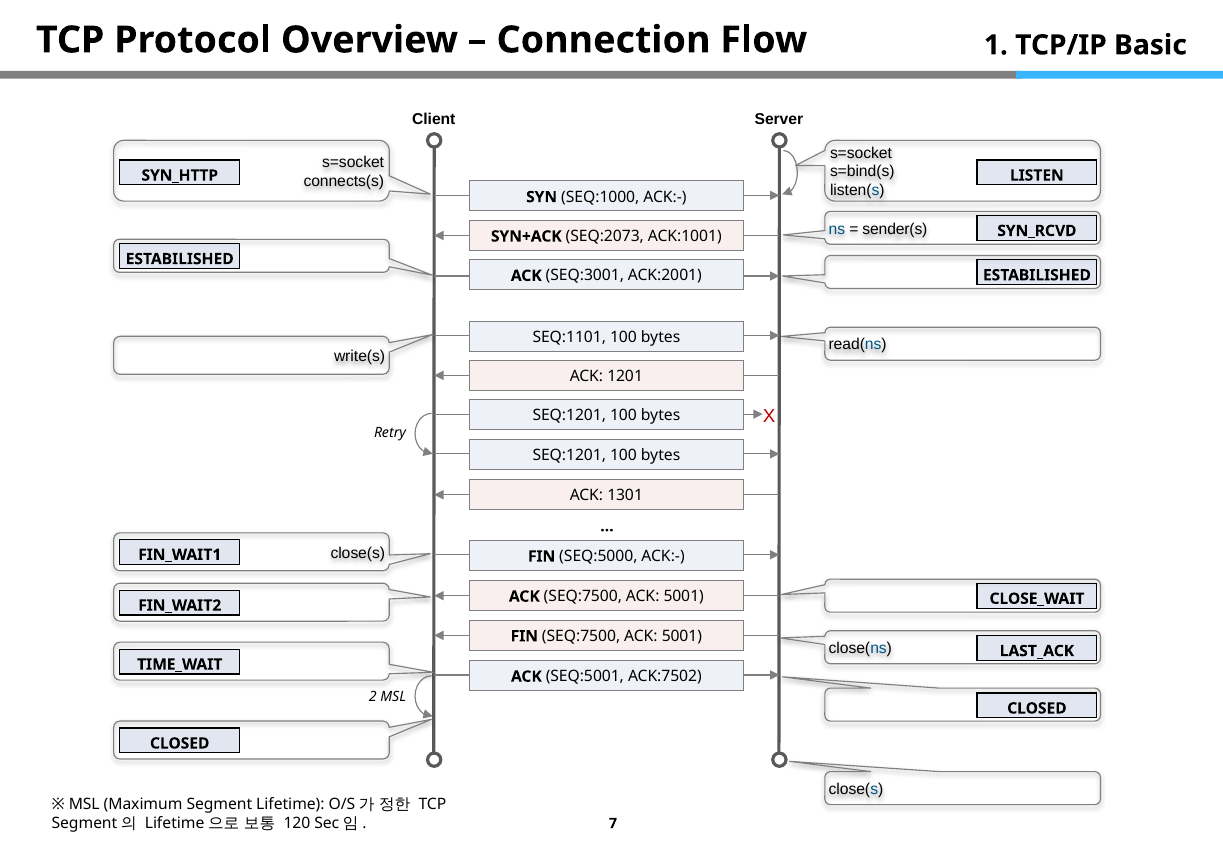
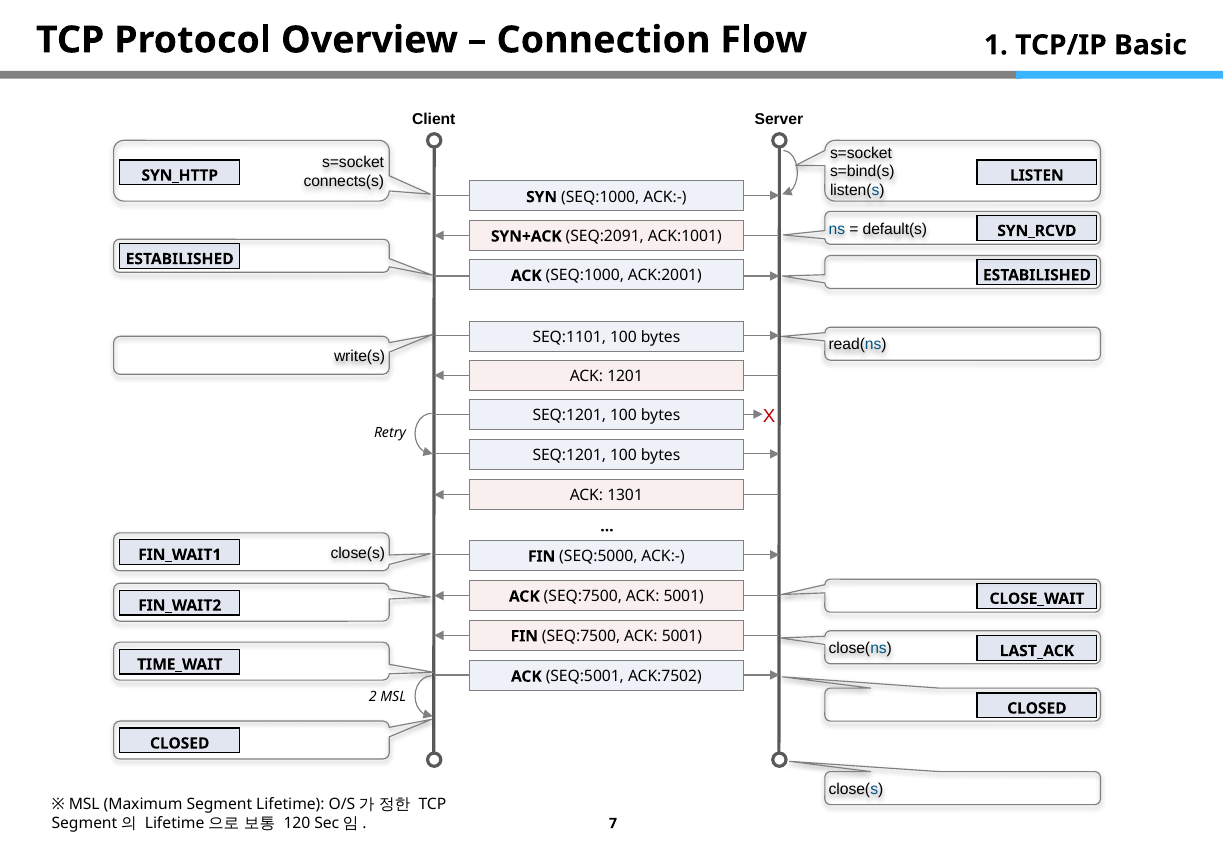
sender(s: sender(s -> default(s
SEQ:2073: SEQ:2073 -> SEQ:2091
ACK SEQ:3001: SEQ:3001 -> SEQ:1000
